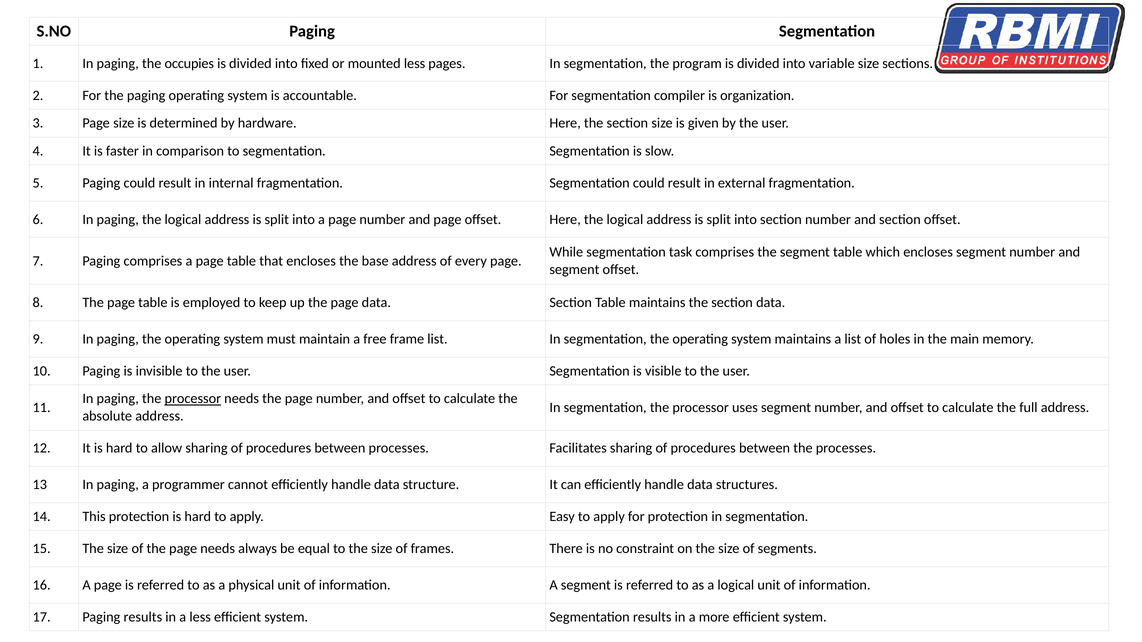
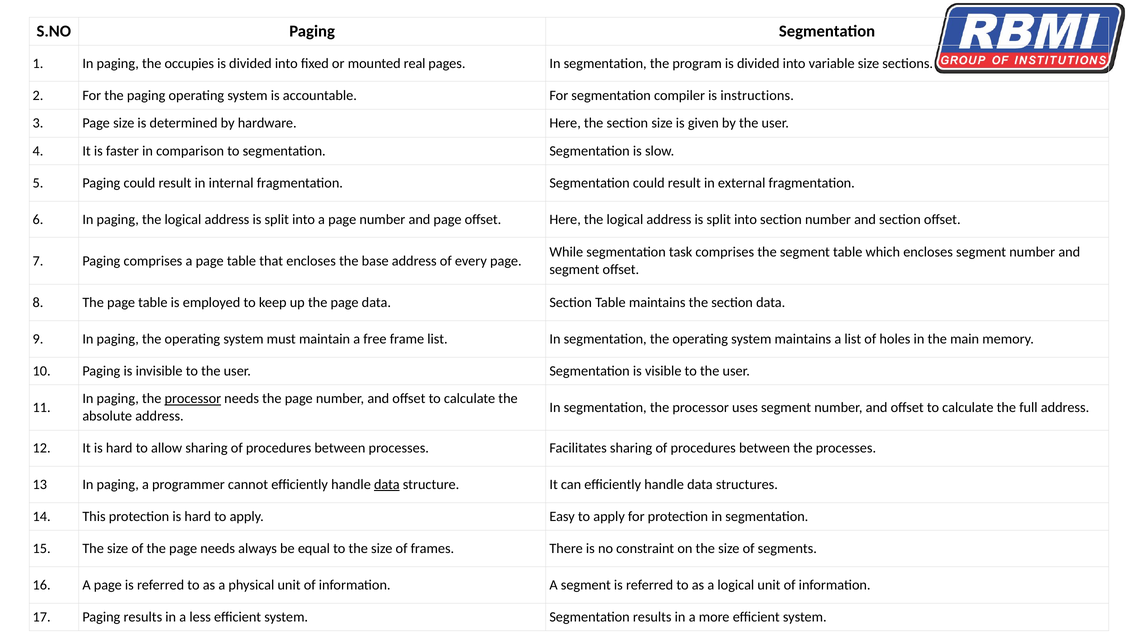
mounted less: less -> real
organization: organization -> instructions
data at (387, 485) underline: none -> present
